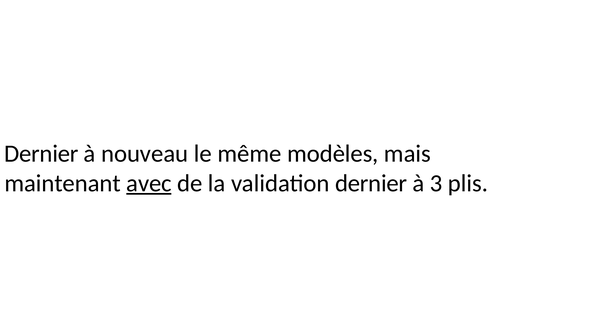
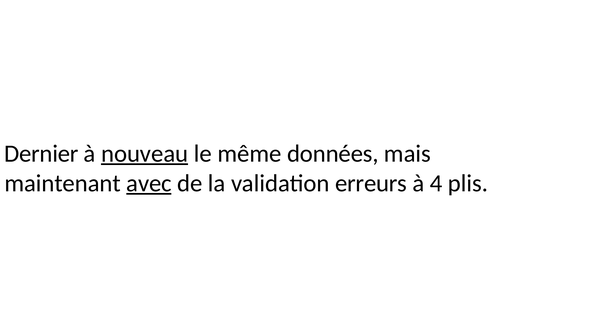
nouveau underline: none -> present
modèles: modèles -> données
validation dernier: dernier -> erreurs
3: 3 -> 4
